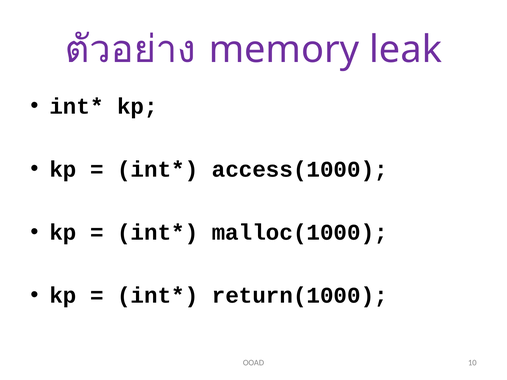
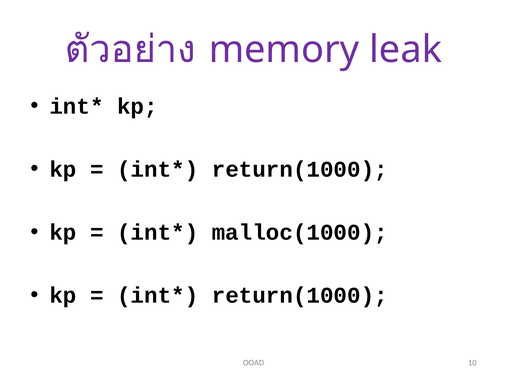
access(1000 at (300, 169): access(1000 -> return(1000
